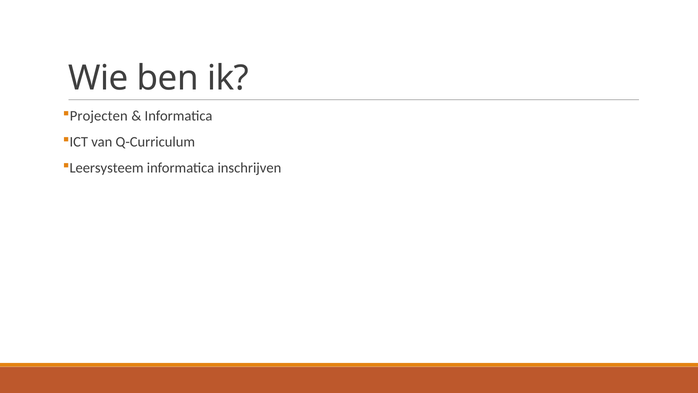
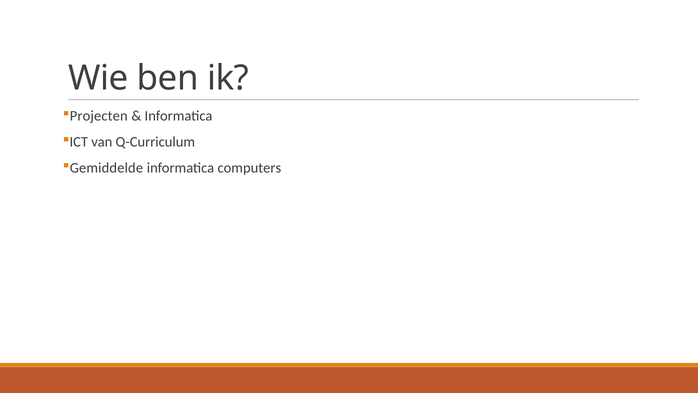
Leersysteem: Leersysteem -> Gemiddelde
inschrijven: inschrijven -> computers
